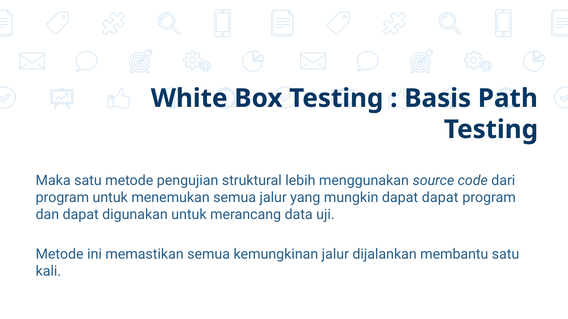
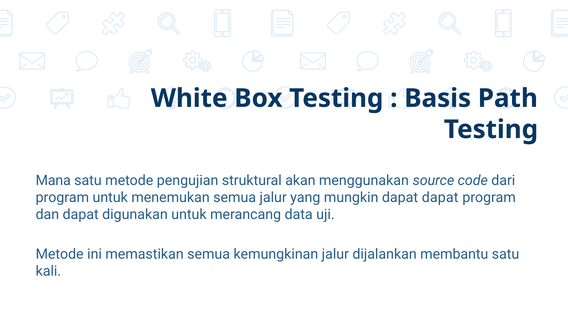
Maka: Maka -> Mana
lebih: lebih -> akan
